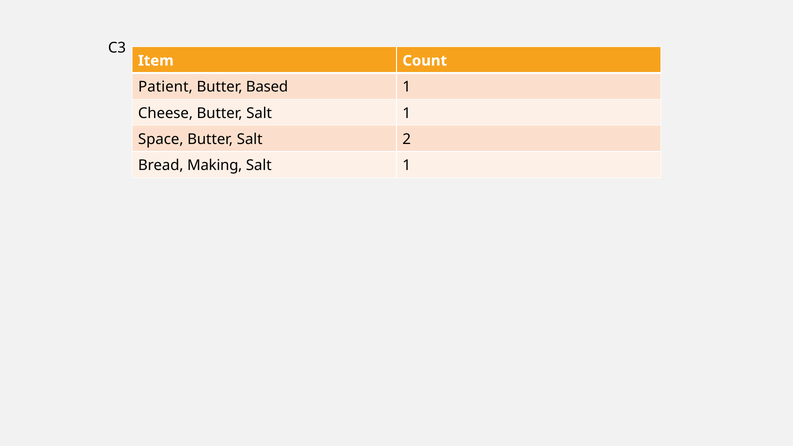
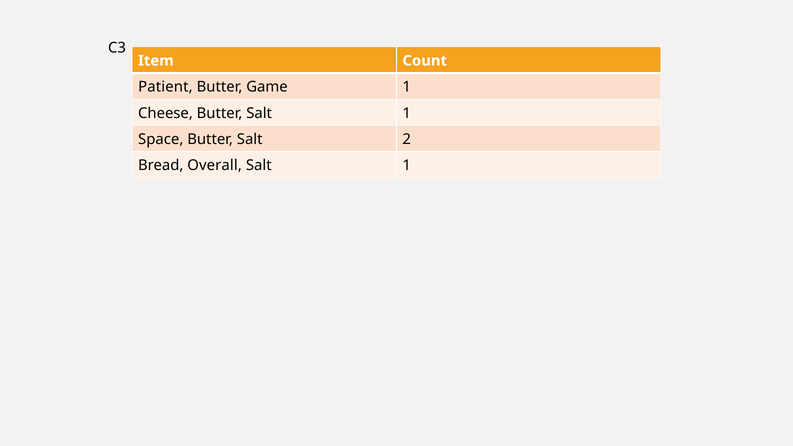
Based: Based -> Game
Making: Making -> Overall
